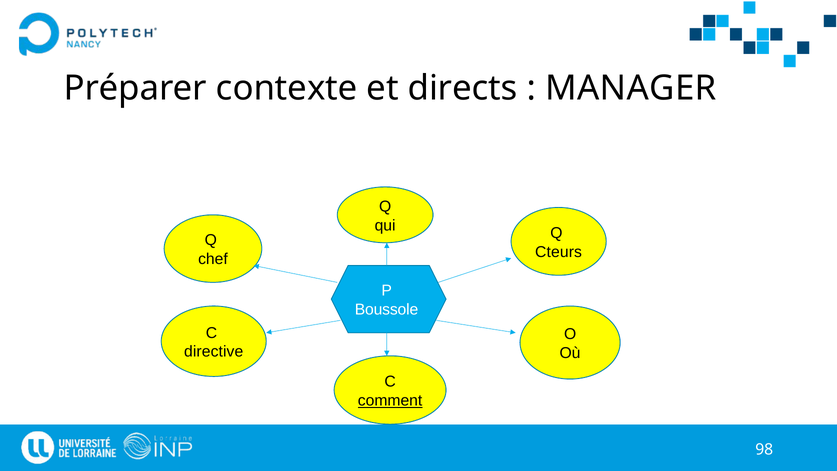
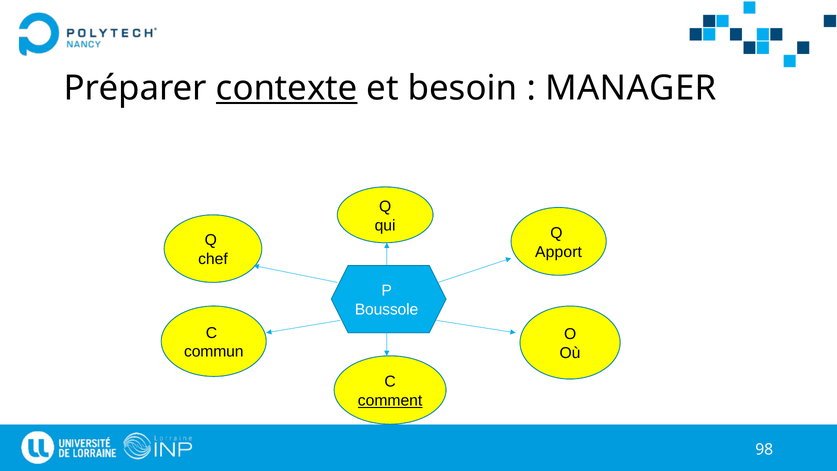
contexte underline: none -> present
directs: directs -> besoin
Cteurs: Cteurs -> Apport
directive: directive -> commun
